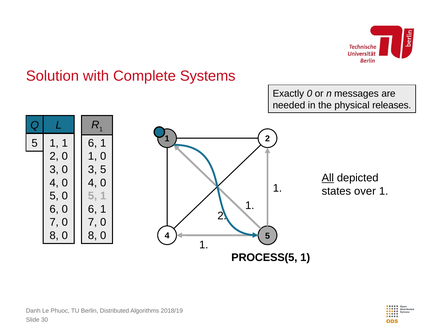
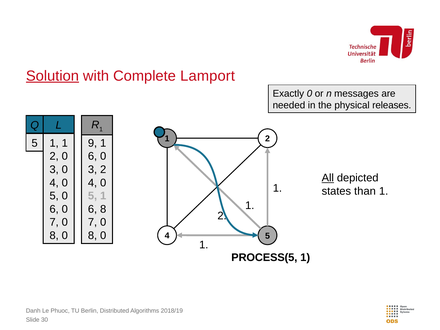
Solution underline: none -> present
Systems: Systems -> Lamport
6 at (93, 143): 6 -> 9
1 at (93, 156): 1 -> 6
3 5: 5 -> 2
over: over -> than
1 at (103, 209): 1 -> 8
